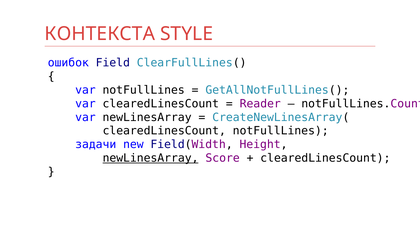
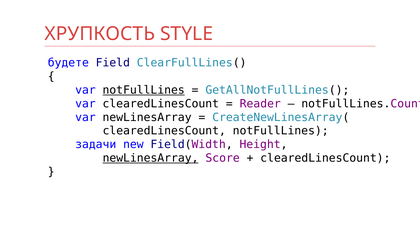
КОНТЕКСТА: КОНТЕКСТА -> ХРУПКОСТЬ
ошибок: ошибок -> будете
notFullLines at (144, 90) underline: none -> present
